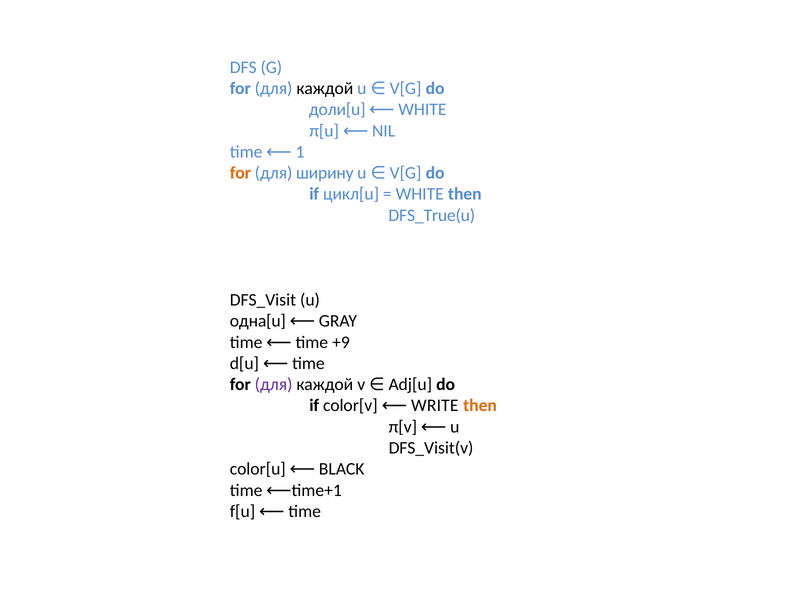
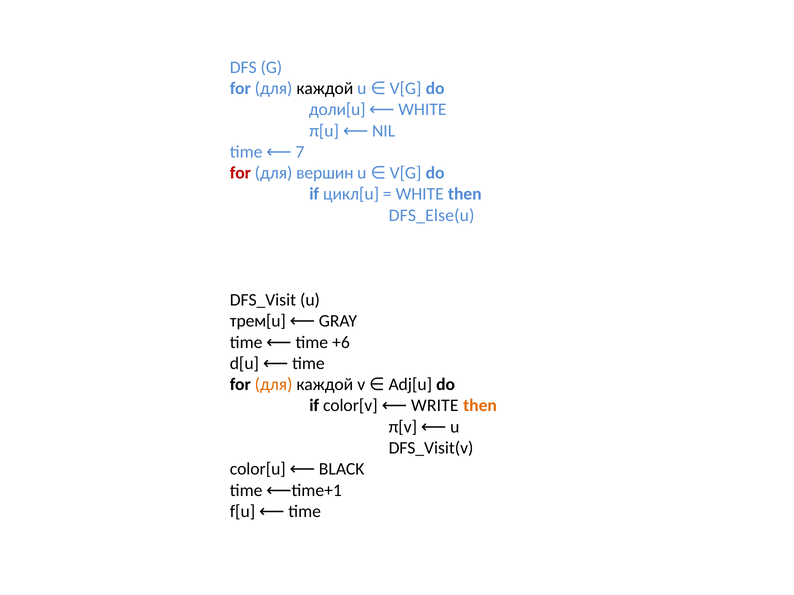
1: 1 -> 7
for at (240, 173) colour: orange -> red
ширину: ширину -> вершин
DFS_True(u: DFS_True(u -> DFS_Else(u
одна[u: одна[u -> трем[u
+9: +9 -> +6
для at (274, 385) colour: purple -> orange
